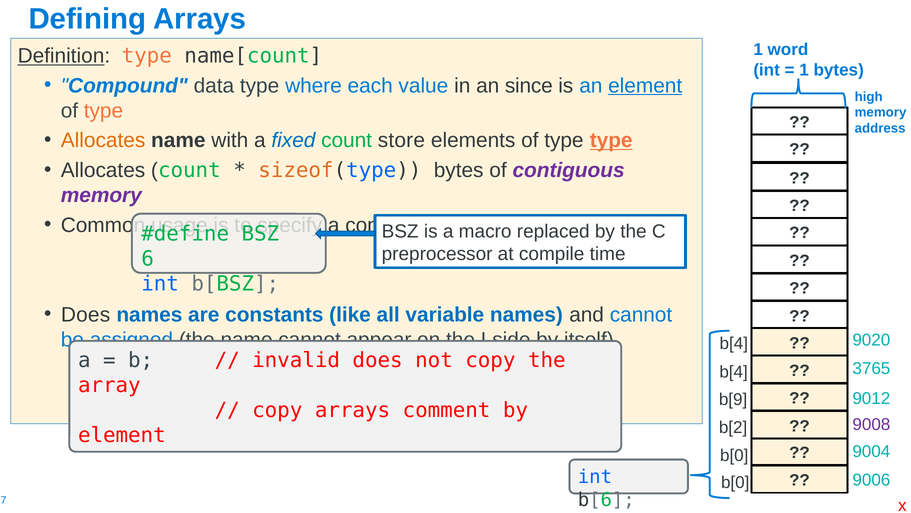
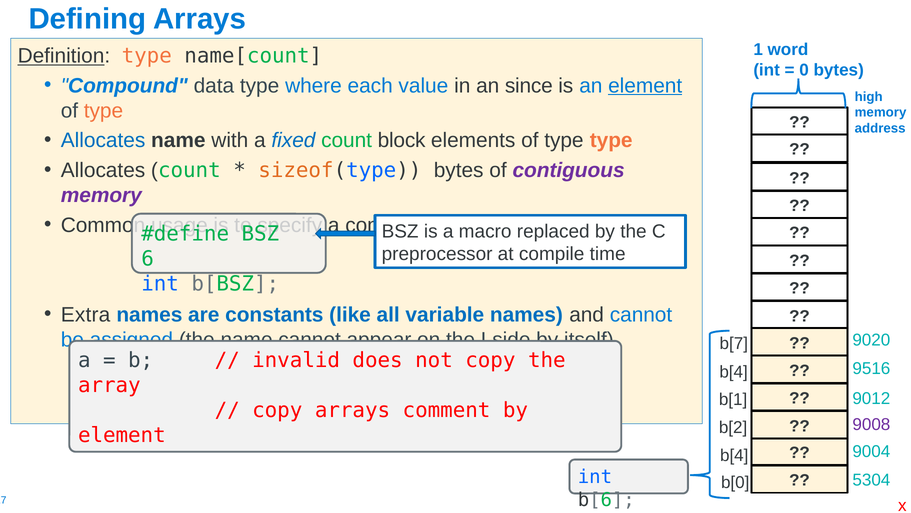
1 at (804, 70): 1 -> 0
Allocates at (103, 140) colour: orange -> blue
store: store -> block
type at (611, 140) underline: present -> none
Does at (86, 314): Does -> Extra
b[4 at (734, 343): b[4 -> b[7
3765: 3765 -> 9516
b[9: b[9 -> b[1
b[0 at (734, 455): b[0 -> b[4
9006: 9006 -> 5304
